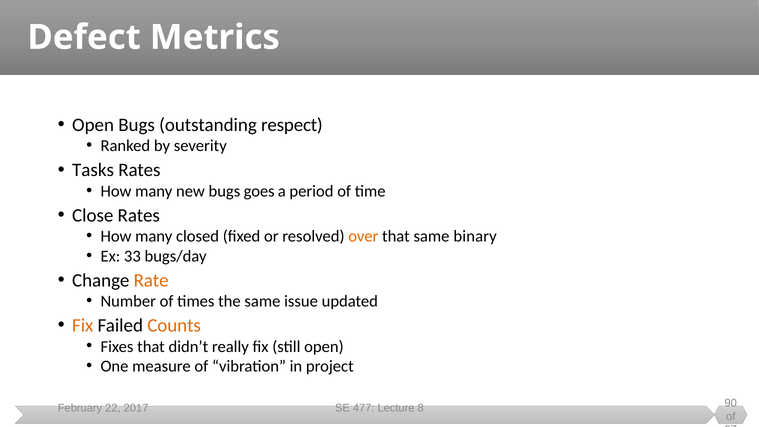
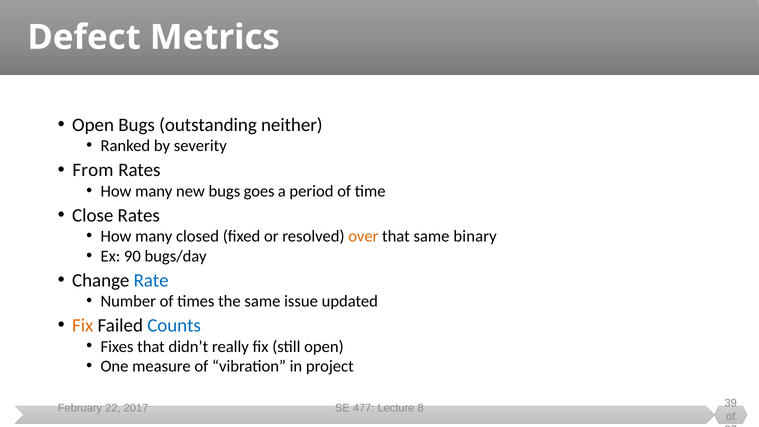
respect: respect -> neither
Tasks: Tasks -> From
33: 33 -> 90
Rate colour: orange -> blue
Counts colour: orange -> blue
90: 90 -> 39
